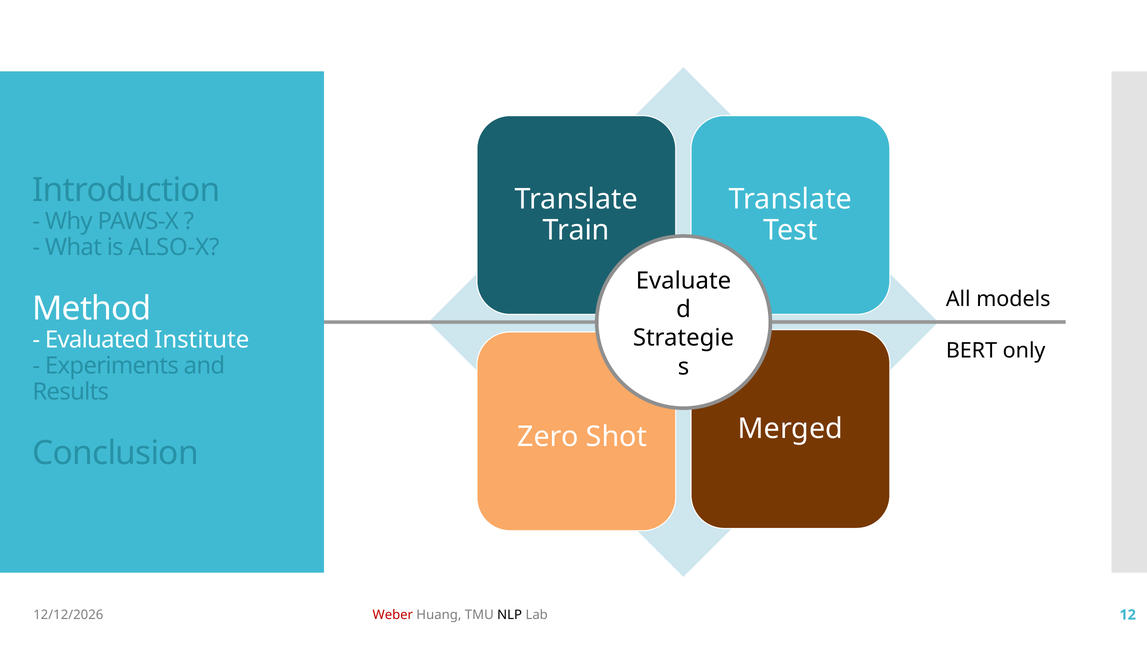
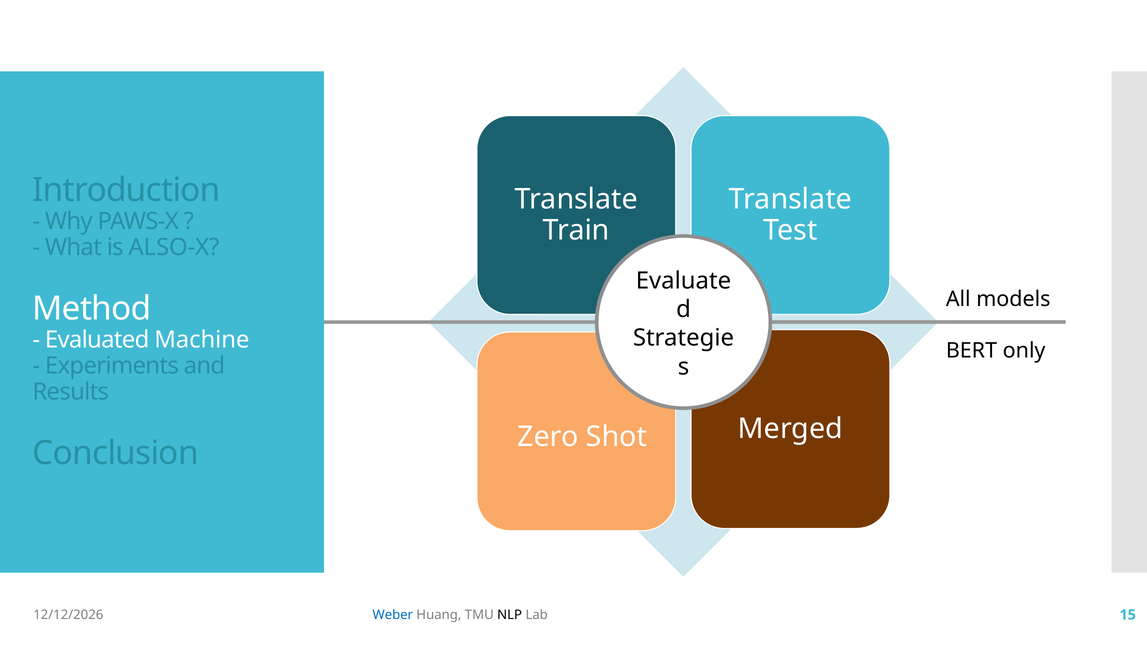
Institute: Institute -> Machine
Weber colour: red -> blue
12: 12 -> 15
